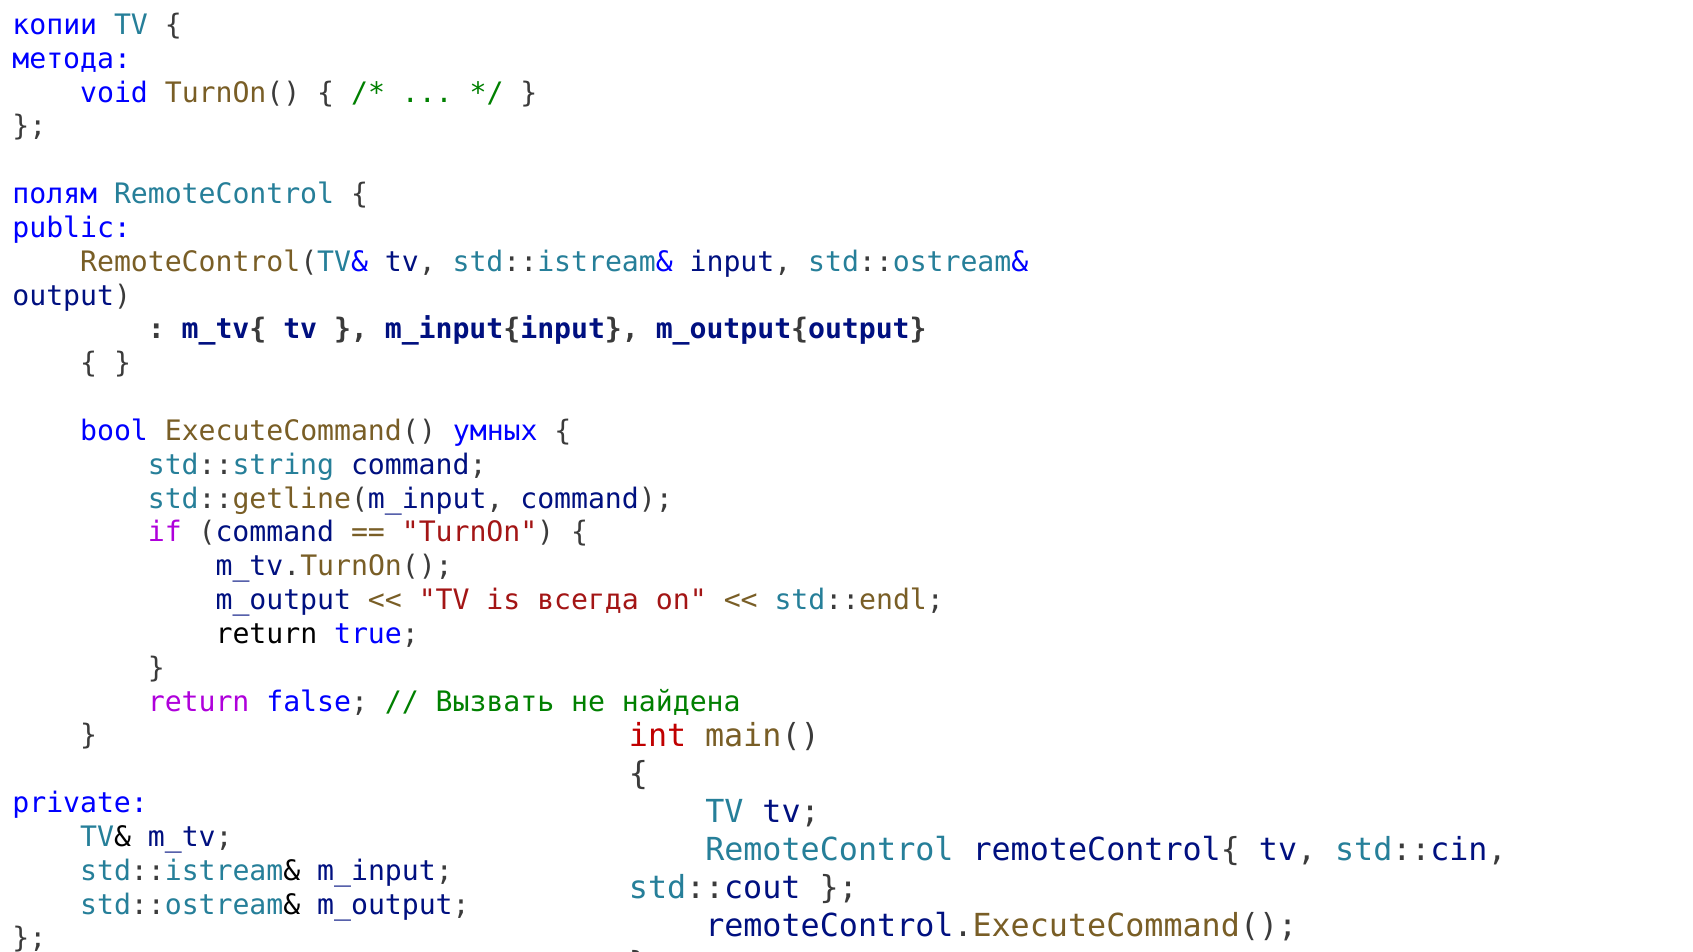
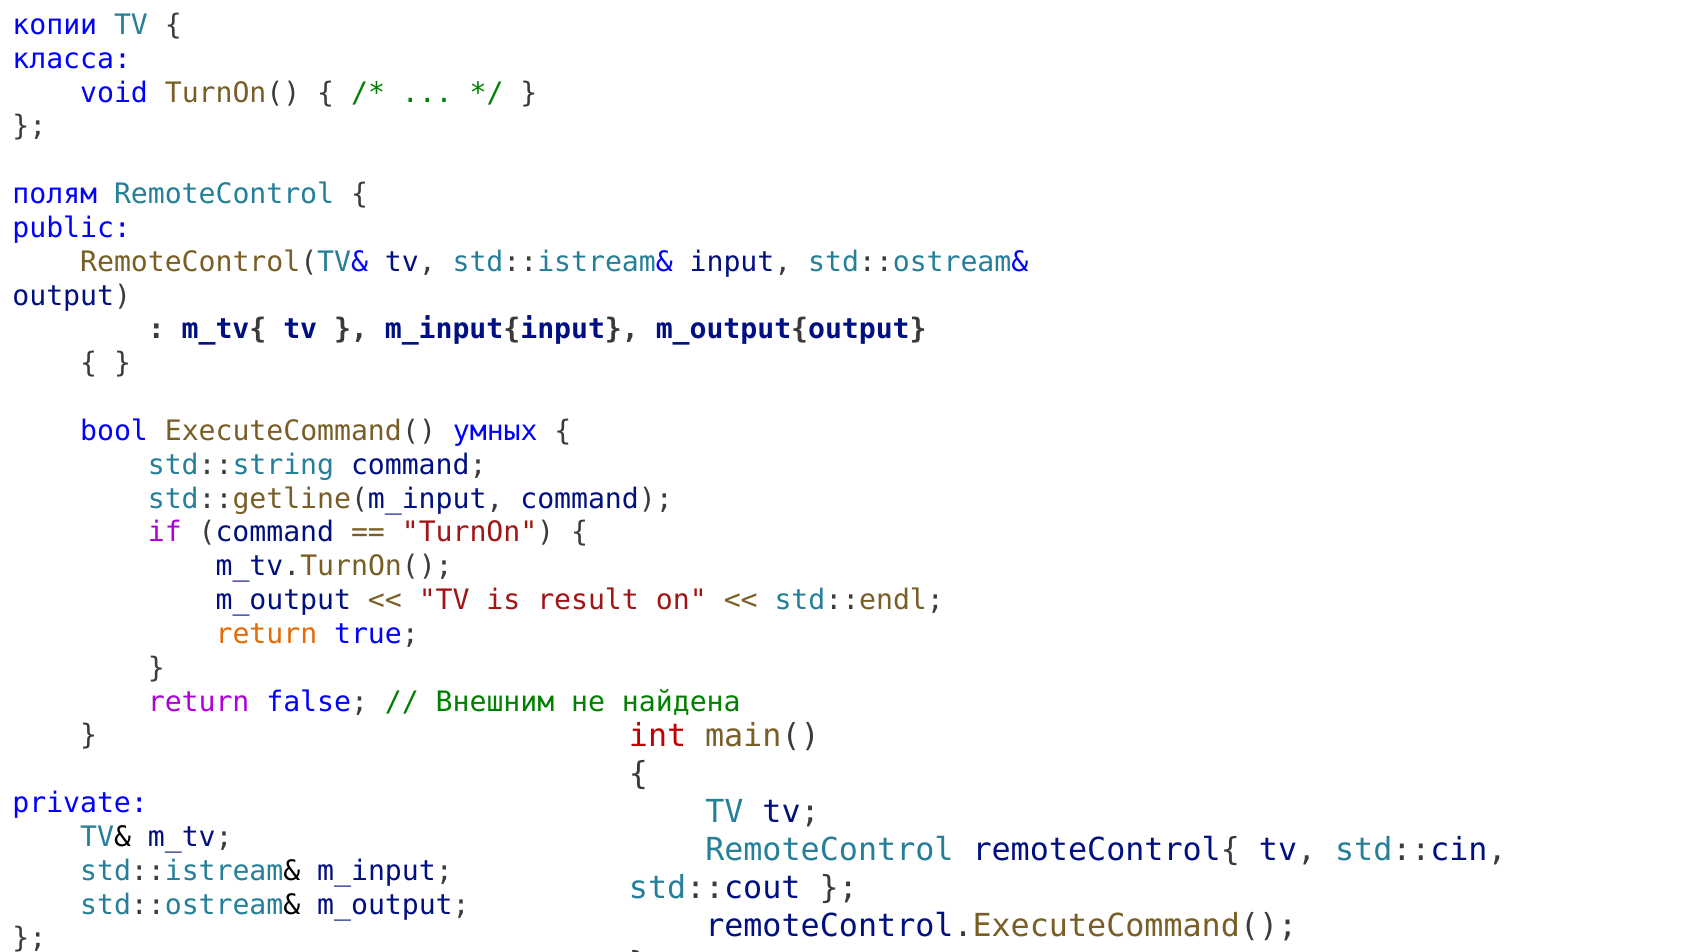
метода: метода -> класса
всегда: всегда -> result
return at (266, 634) colour: black -> orange
Вызвать: Вызвать -> Внешним
